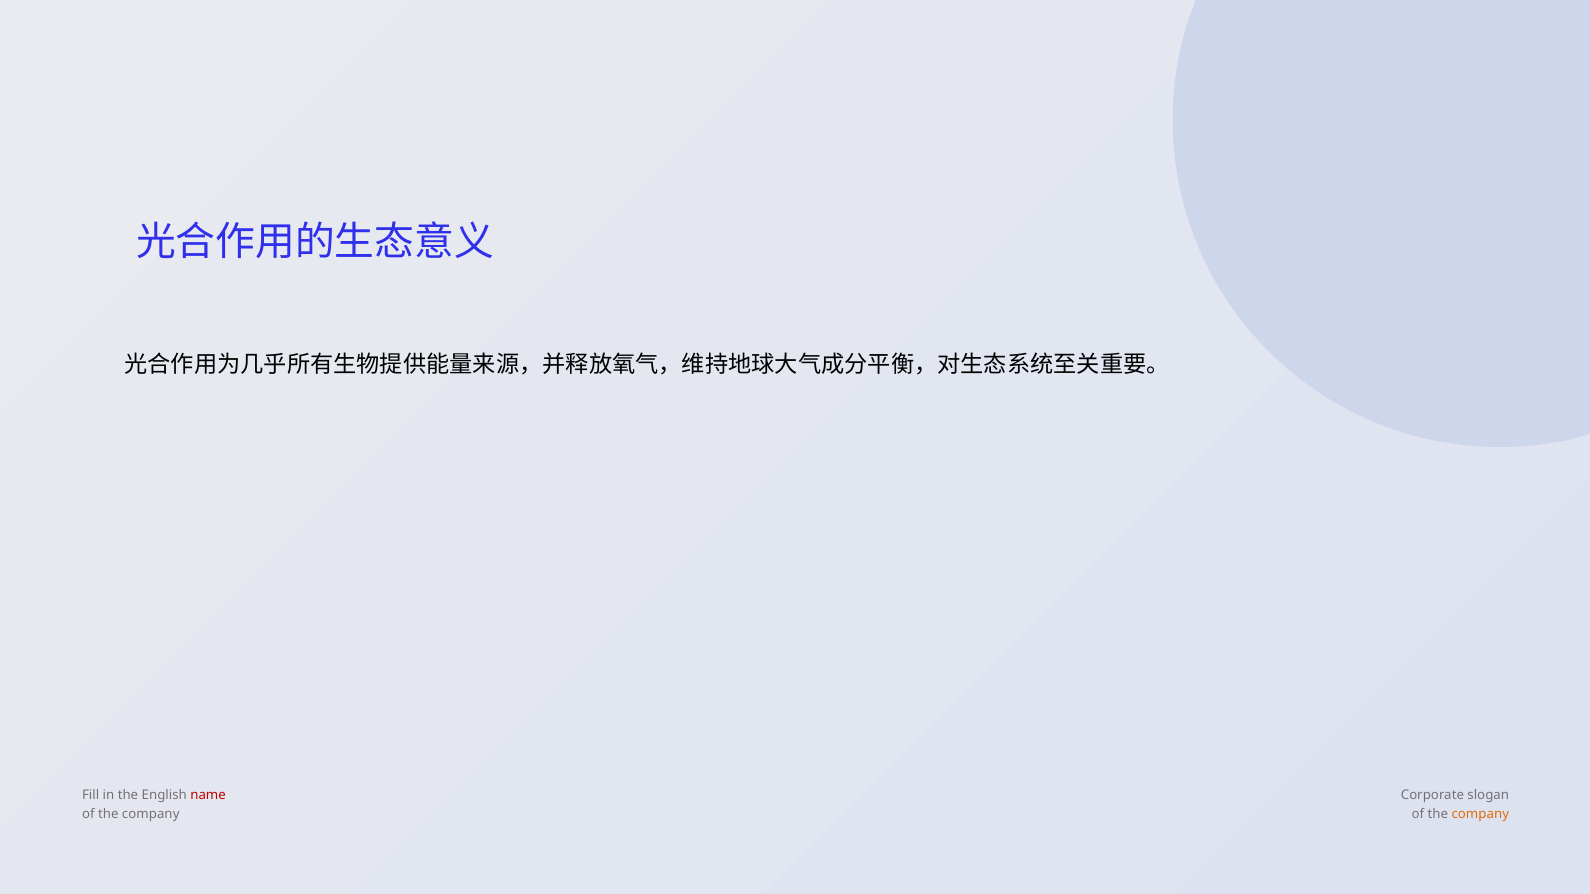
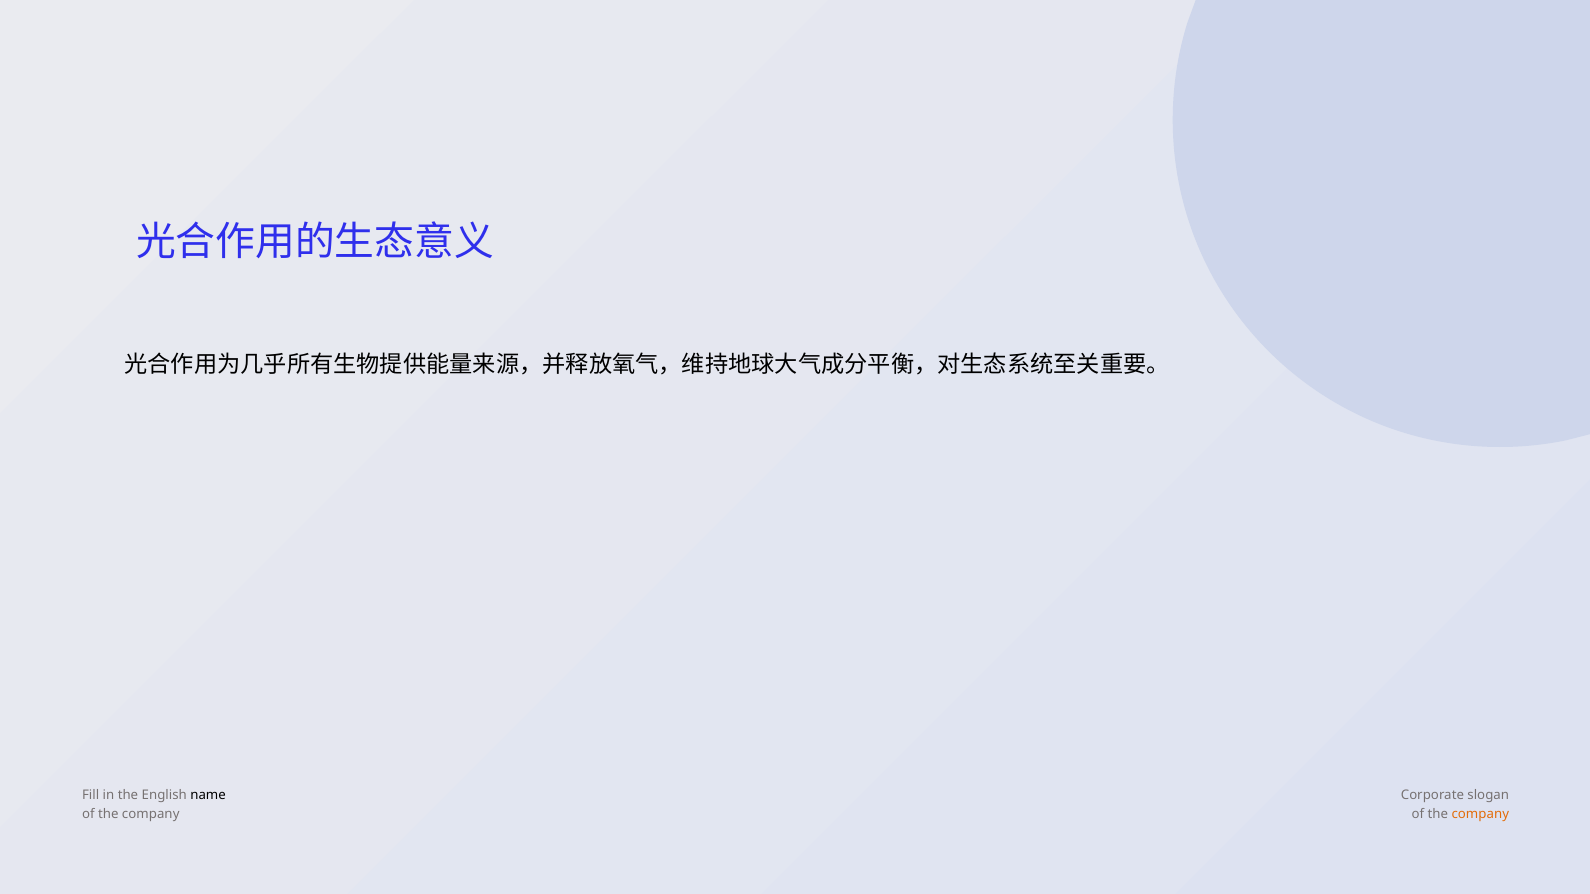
name colour: red -> black
